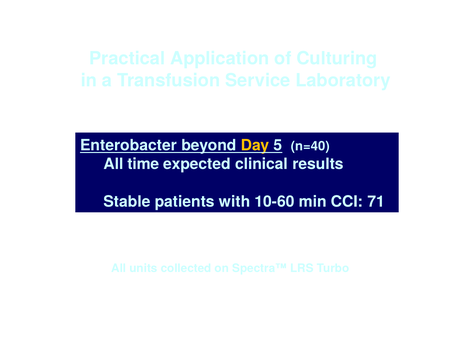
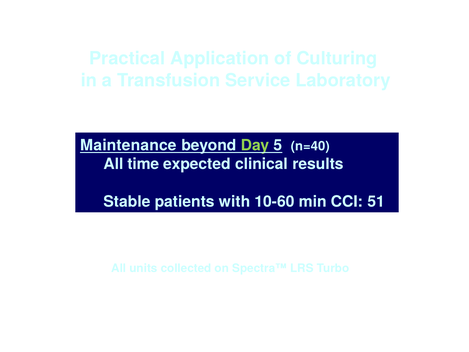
Enterobacter: Enterobacter -> Maintenance
Day colour: yellow -> light green
71: 71 -> 51
